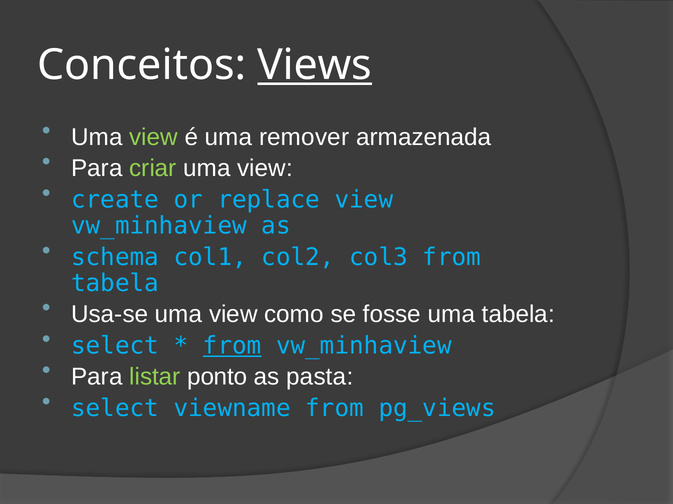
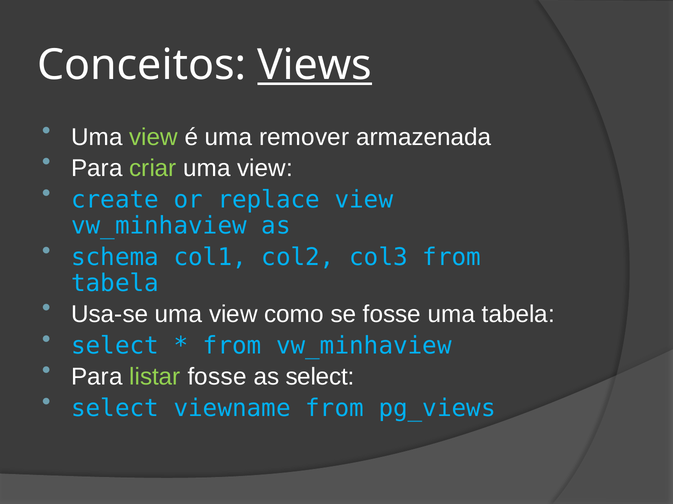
from at (232, 346) underline: present -> none
listar ponto: ponto -> fosse
as pasta: pasta -> select
